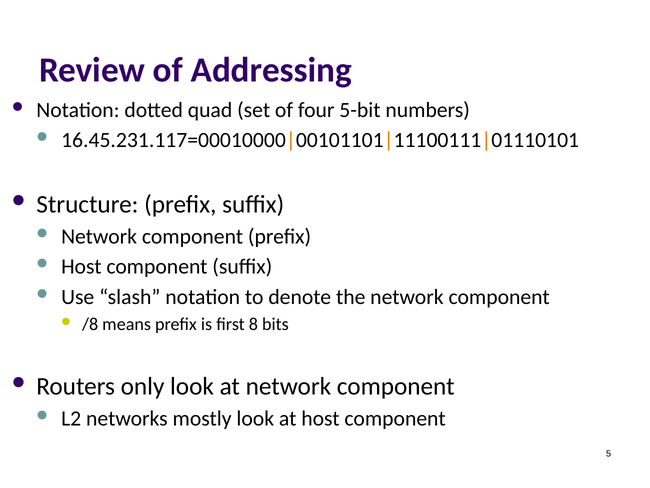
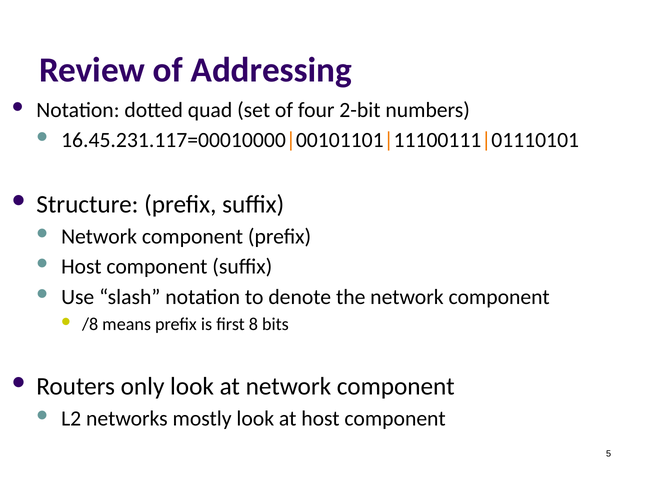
5-bit: 5-bit -> 2-bit
